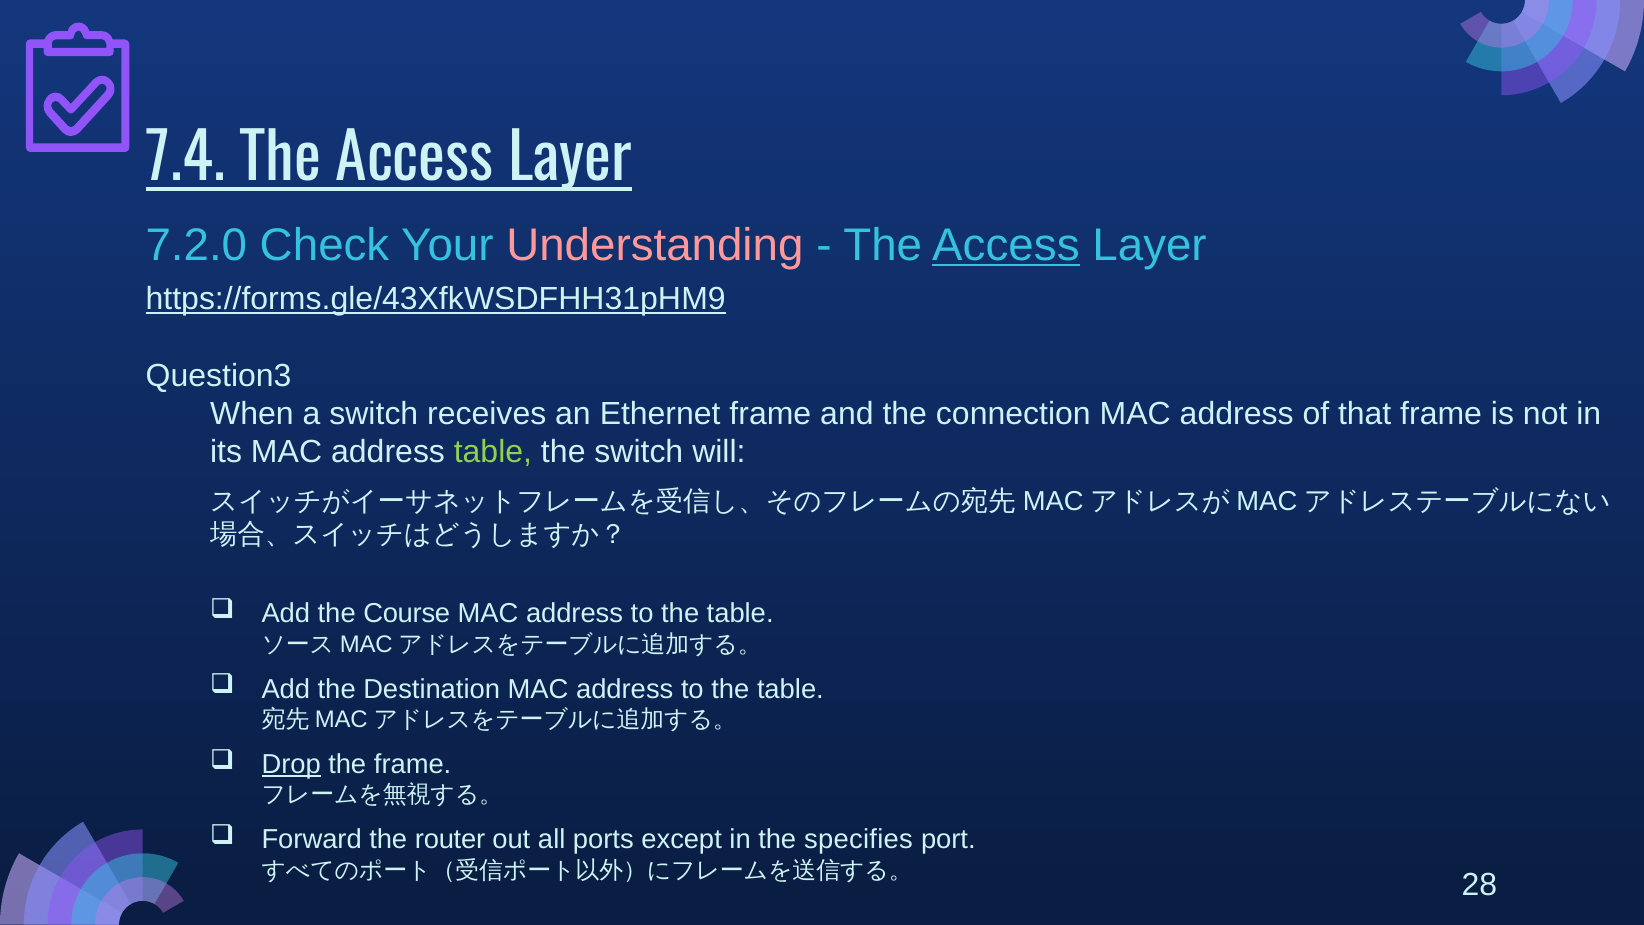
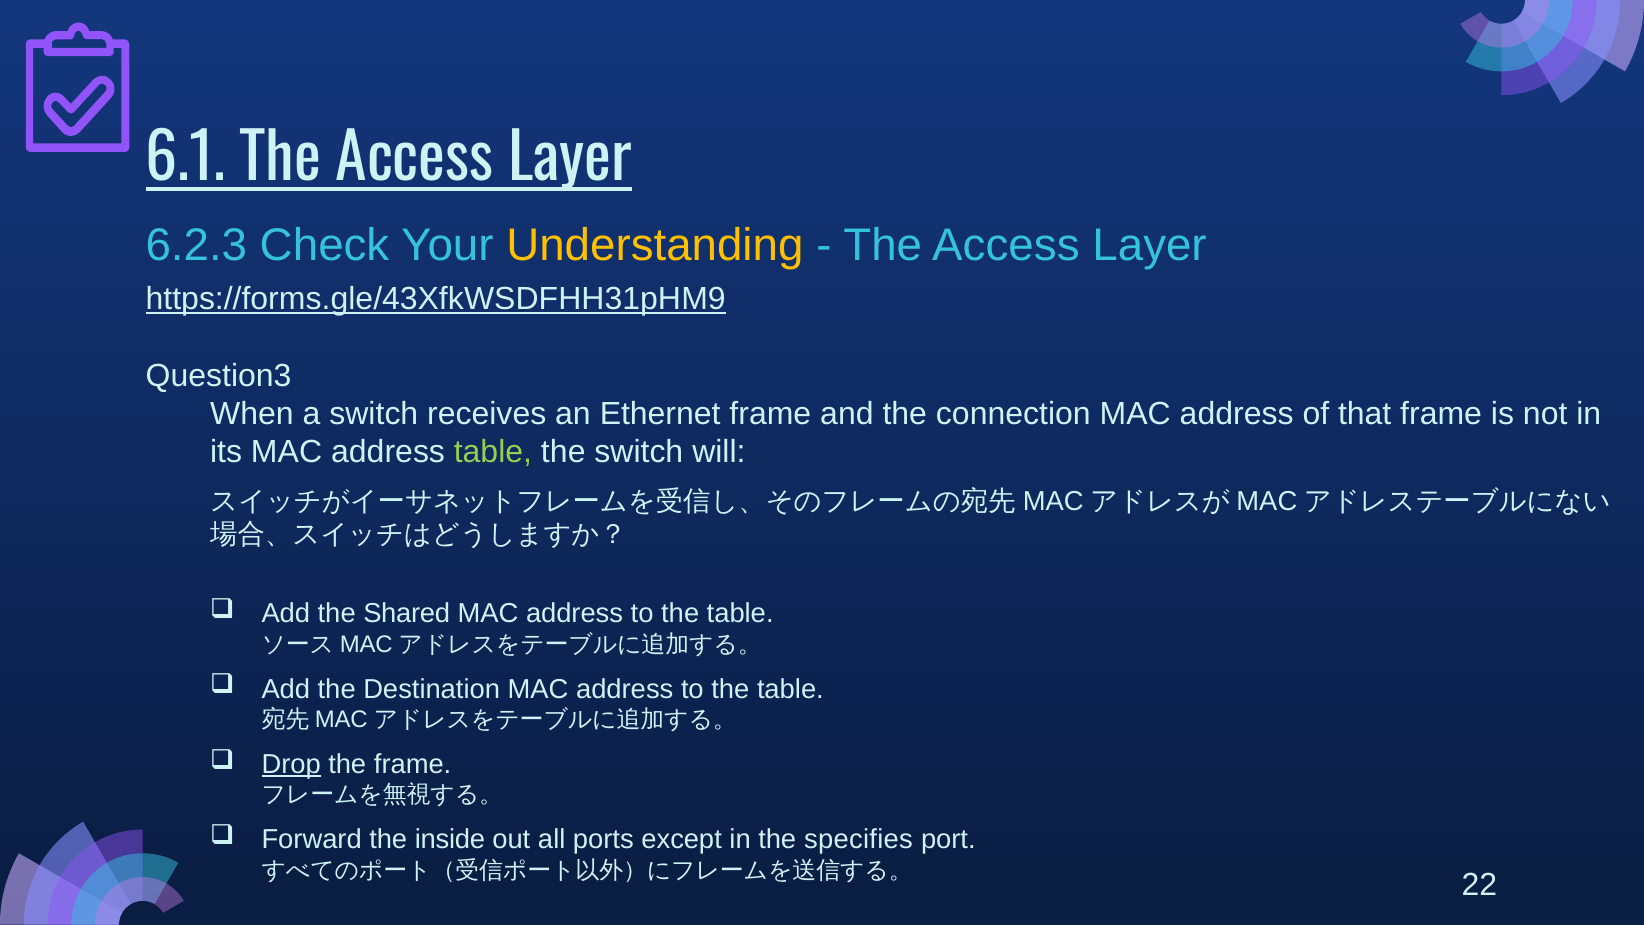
7.4: 7.4 -> 6.1
7.2.0: 7.2.0 -> 6.2.3
Understanding colour: pink -> yellow
Access at (1006, 245) underline: present -> none
Course: Course -> Shared
router: router -> inside
28: 28 -> 22
